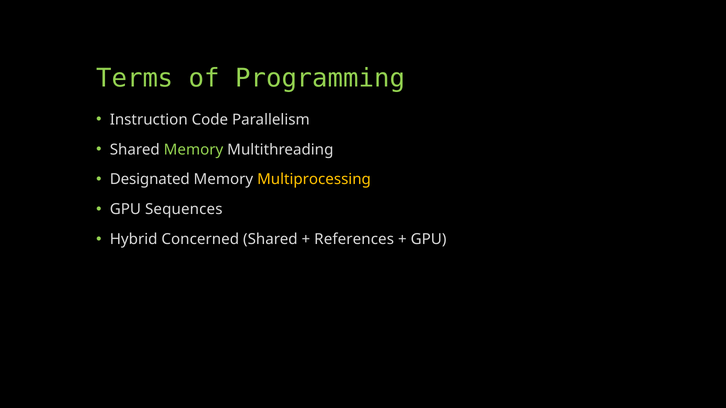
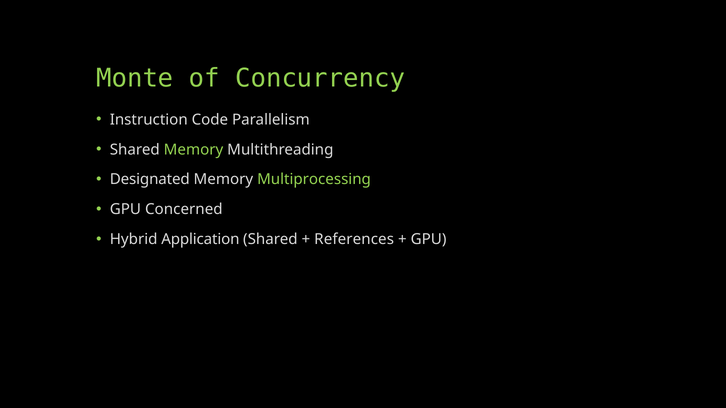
Terms: Terms -> Monte
Programming: Programming -> Concurrency
Multiprocessing colour: yellow -> light green
Sequences: Sequences -> Concerned
Concerned: Concerned -> Application
